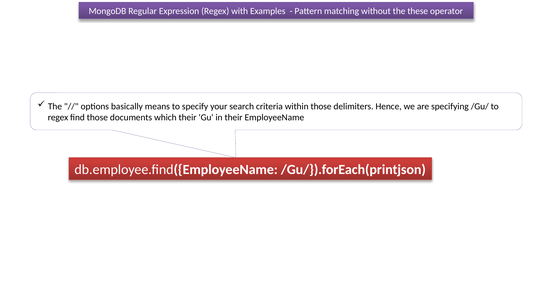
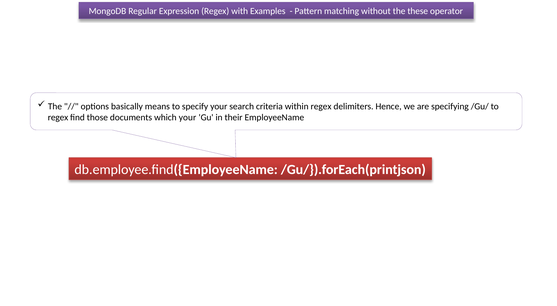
within those: those -> regex
which their: their -> your
